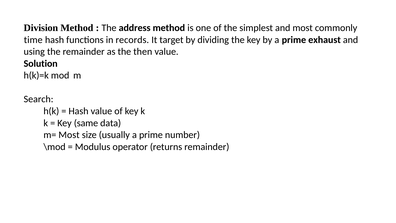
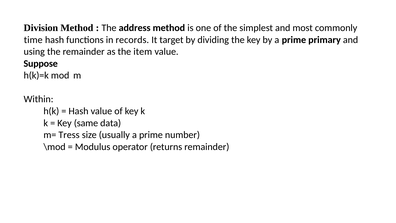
exhaust: exhaust -> primary
then: then -> item
Solution: Solution -> Suppose
Search: Search -> Within
m= Most: Most -> Tress
